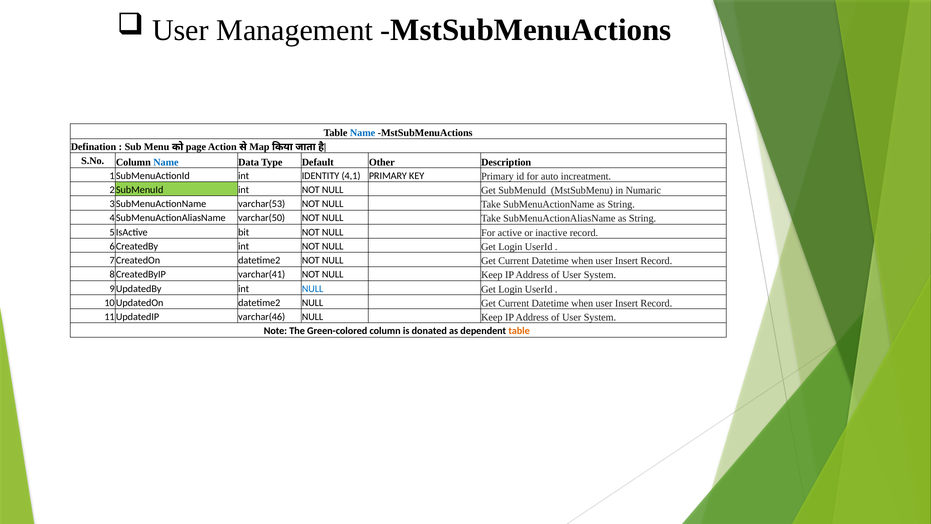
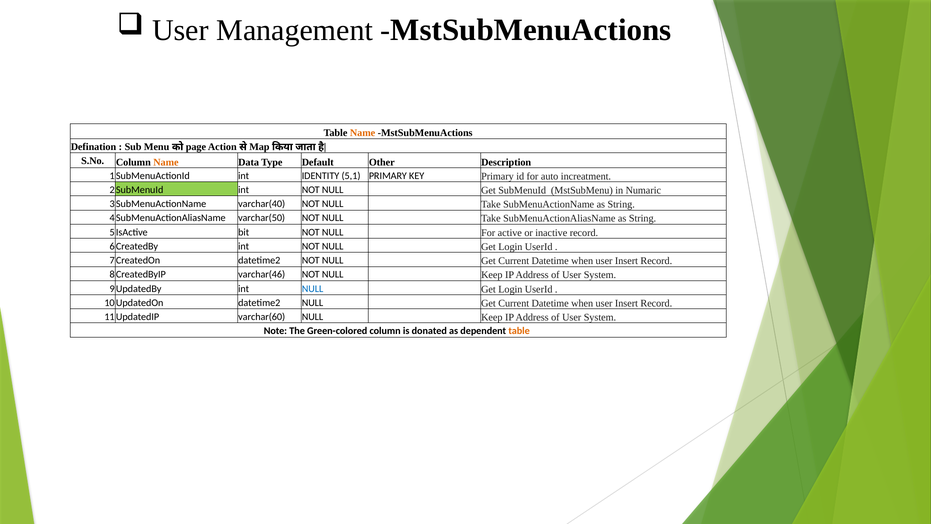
Name at (363, 133) colour: blue -> orange
Name at (166, 162) colour: blue -> orange
4,1: 4,1 -> 5,1
varchar(53: varchar(53 -> varchar(40
varchar(41: varchar(41 -> varchar(46
varchar(46: varchar(46 -> varchar(60
